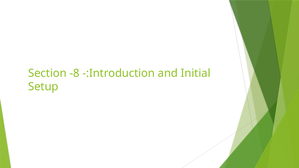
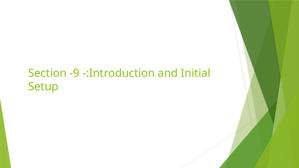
-8: -8 -> -9
